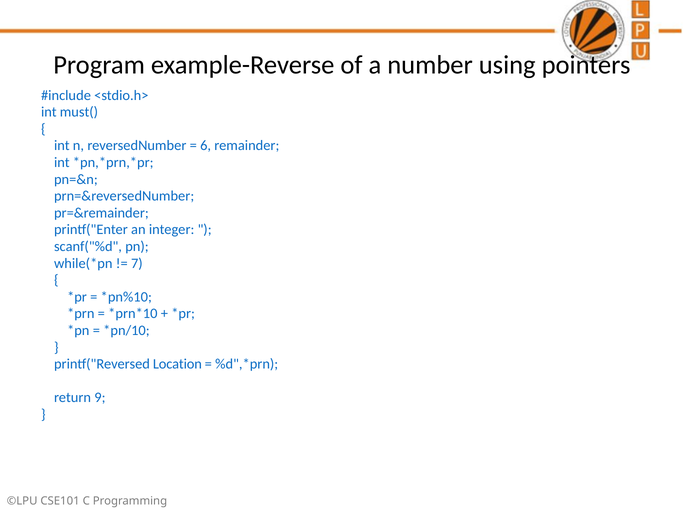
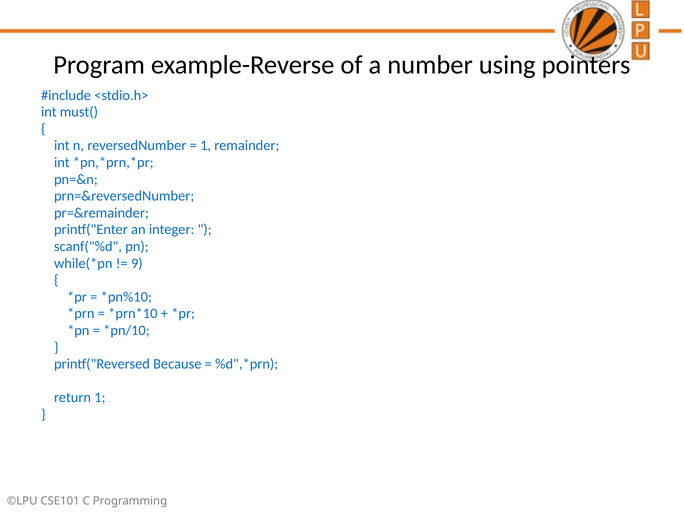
6 at (206, 146): 6 -> 1
7: 7 -> 9
Location: Location -> Because
return 9: 9 -> 1
